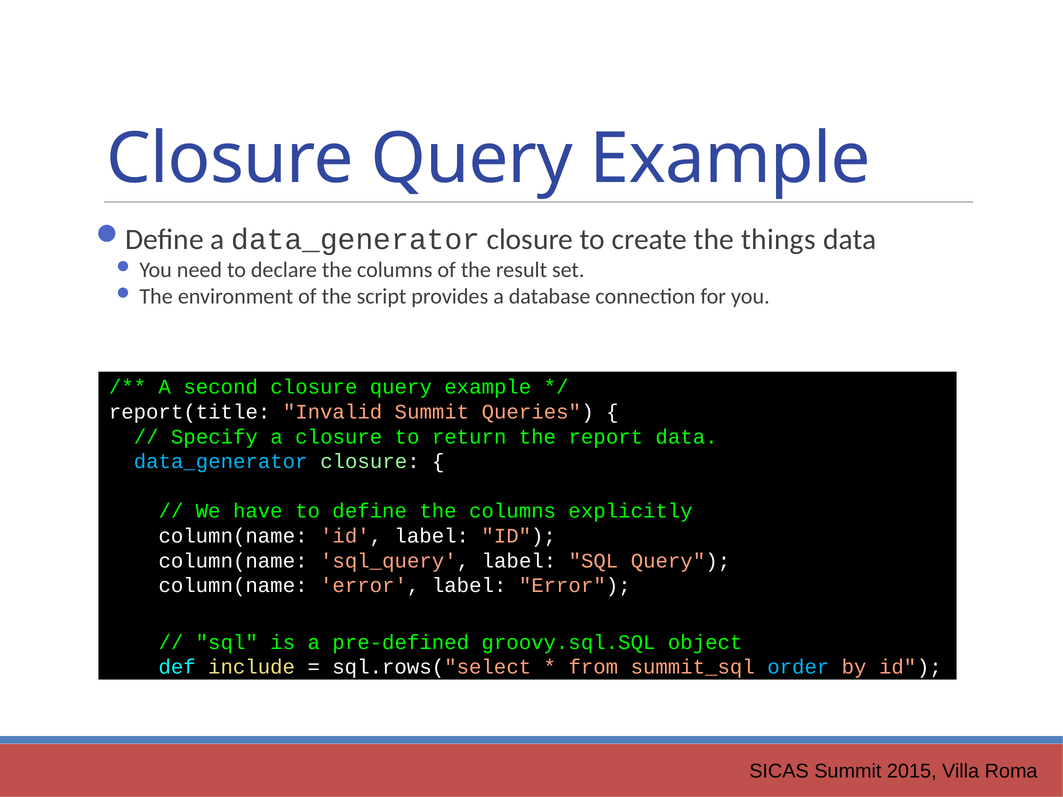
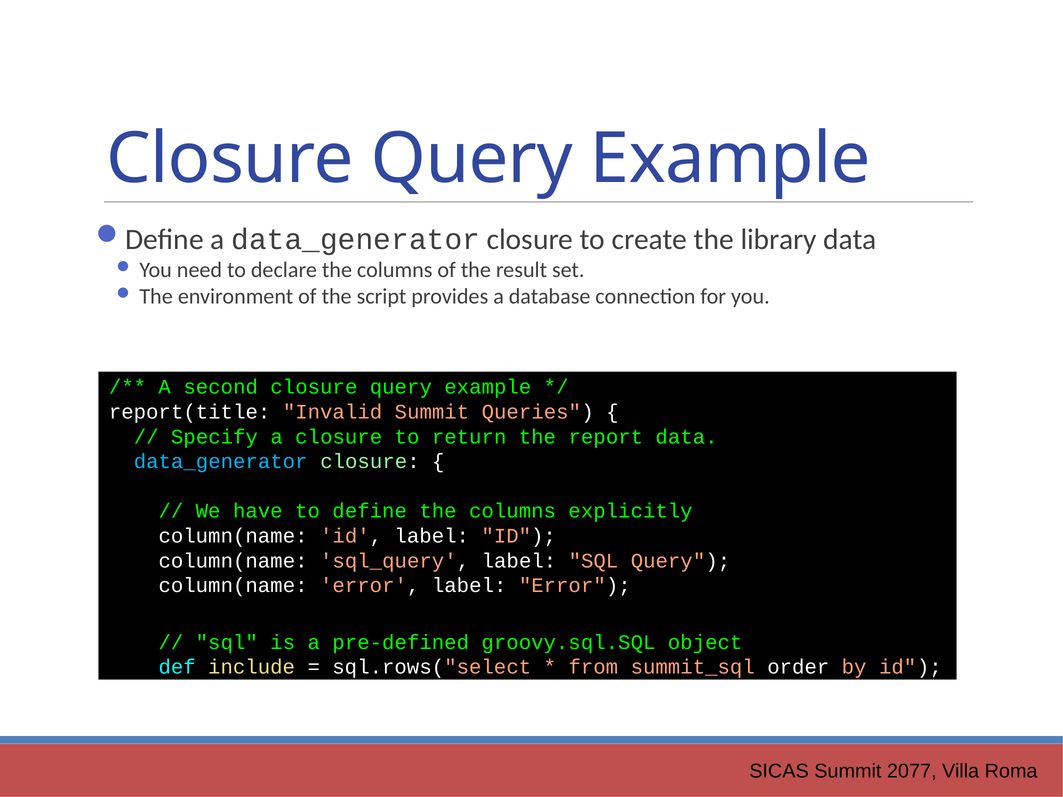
things: things -> library
order colour: light blue -> white
2015: 2015 -> 2077
